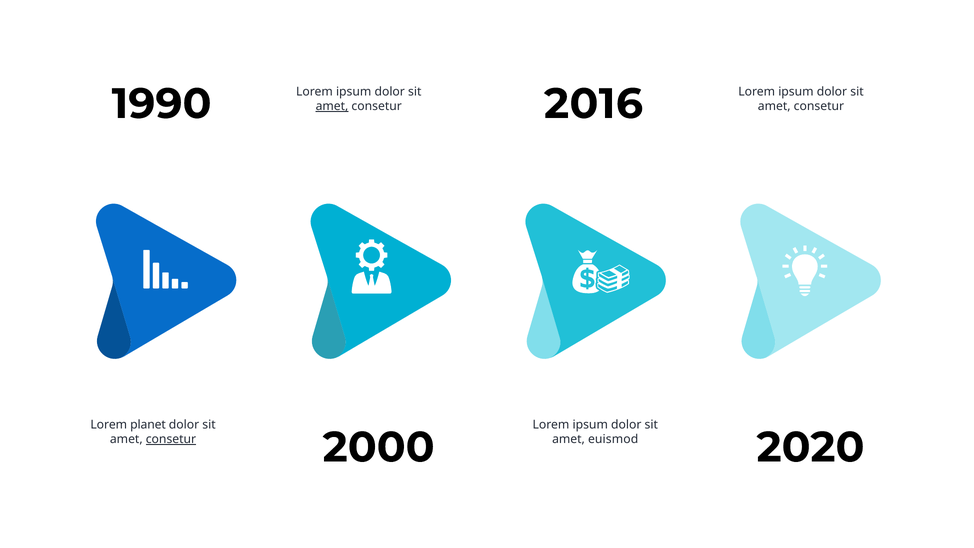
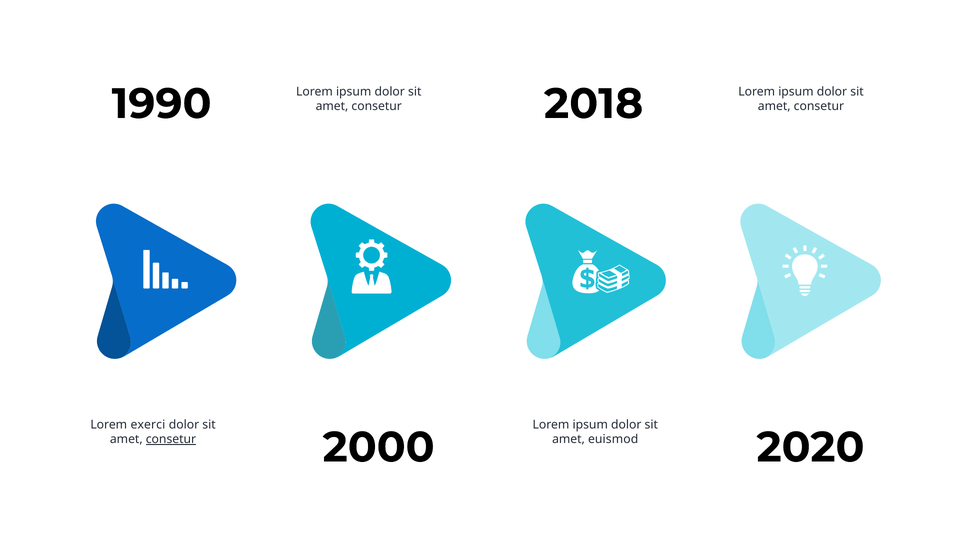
2016: 2016 -> 2018
amet at (332, 106) underline: present -> none
planet: planet -> exerci
